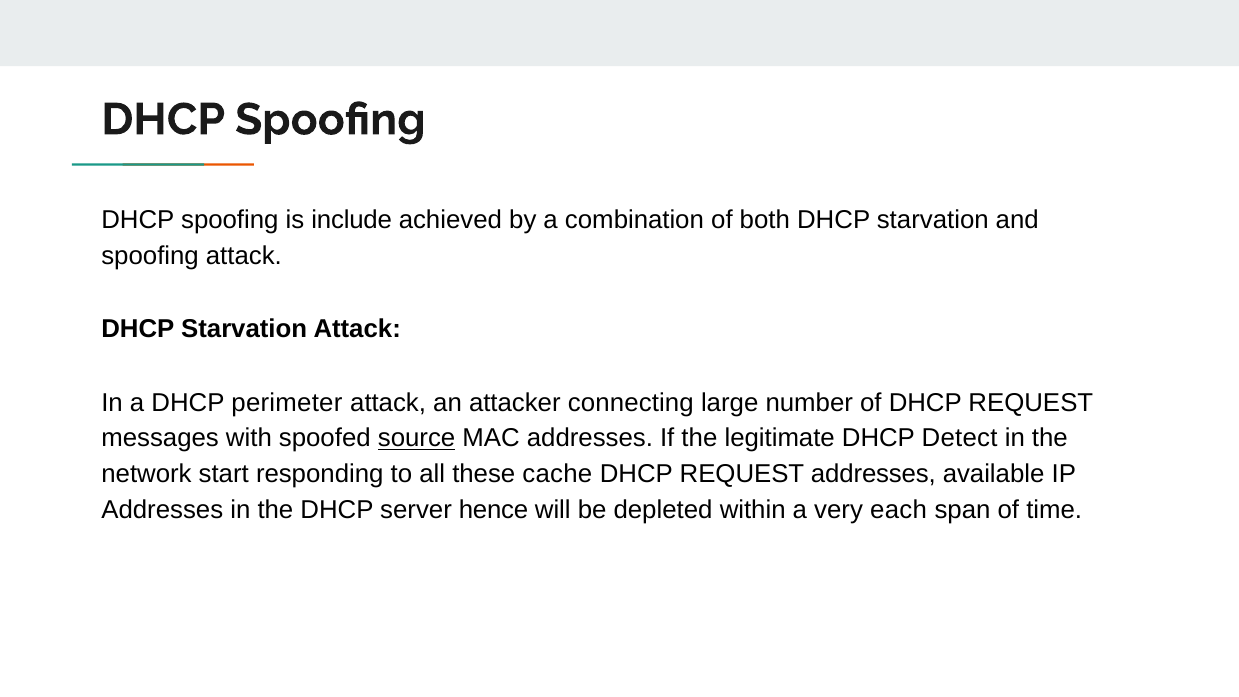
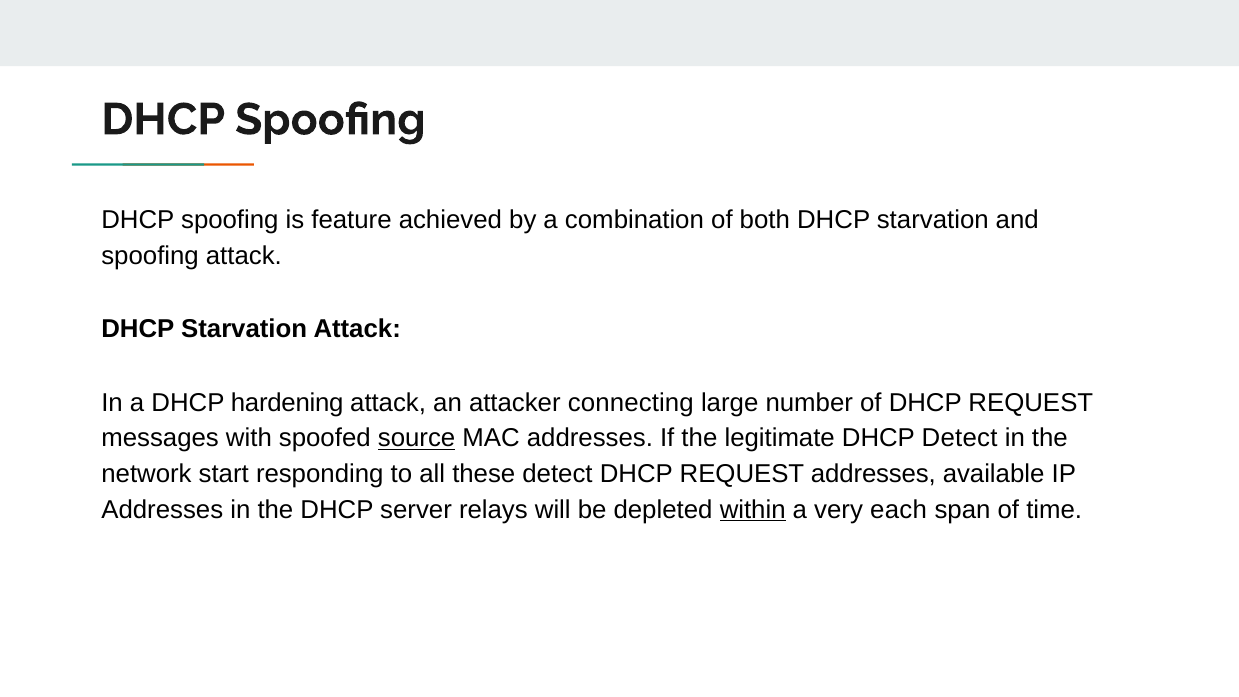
include: include -> feature
perimeter: perimeter -> hardening
these cache: cache -> detect
hence: hence -> relays
within underline: none -> present
